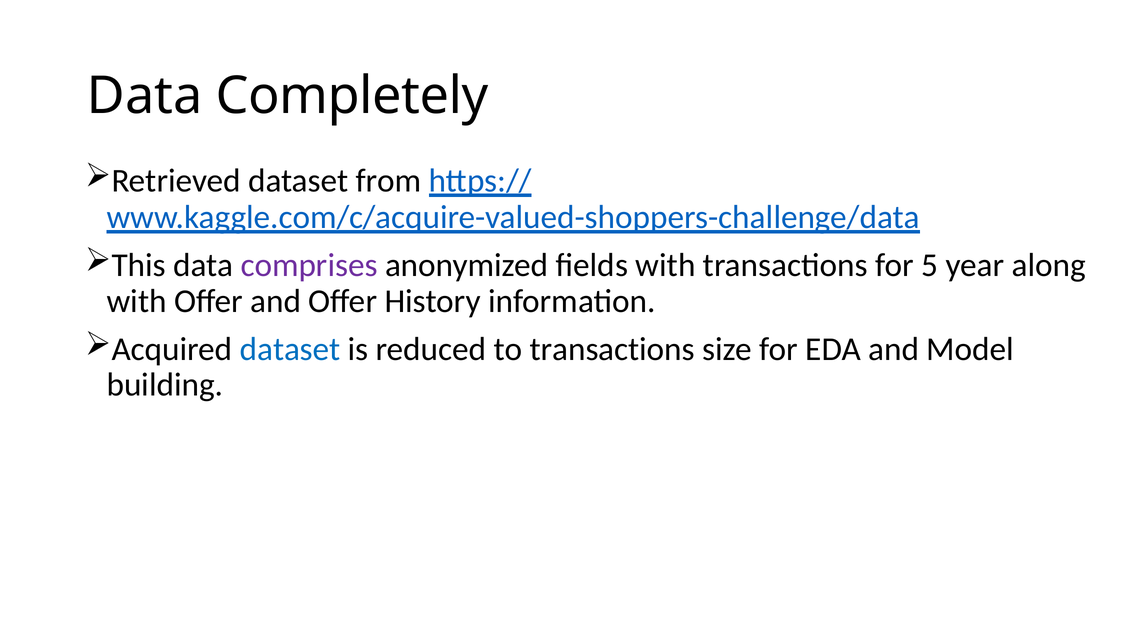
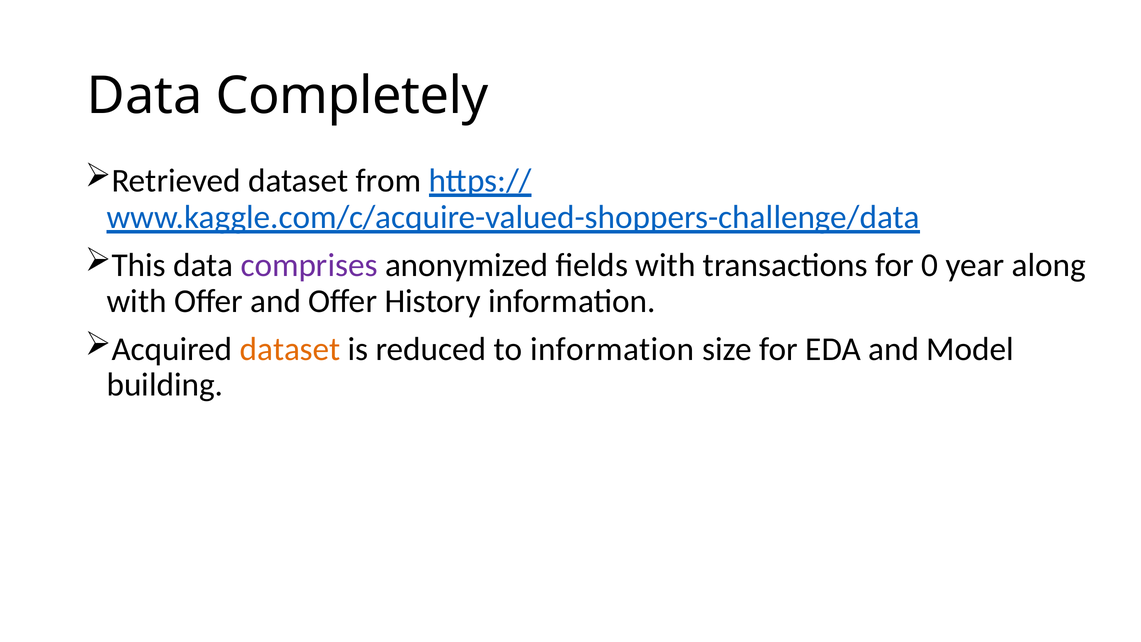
5: 5 -> 0
dataset at (290, 349) colour: blue -> orange
to transactions: transactions -> information
